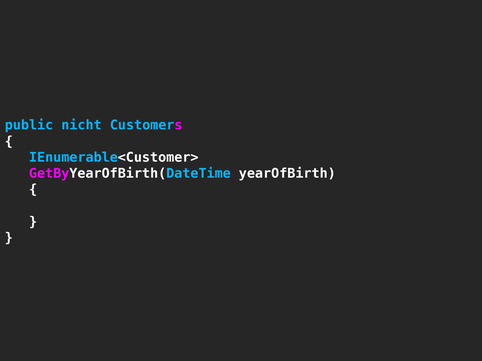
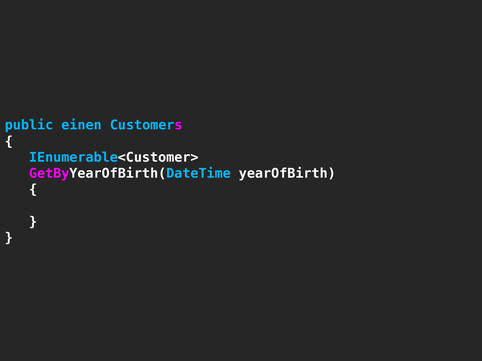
nicht: nicht -> einen
